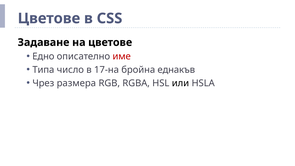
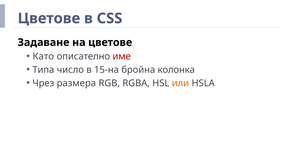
Едно: Едно -> Като
17-на: 17-на -> 15-на
еднакъв: еднакъв -> колонка
или colour: black -> orange
